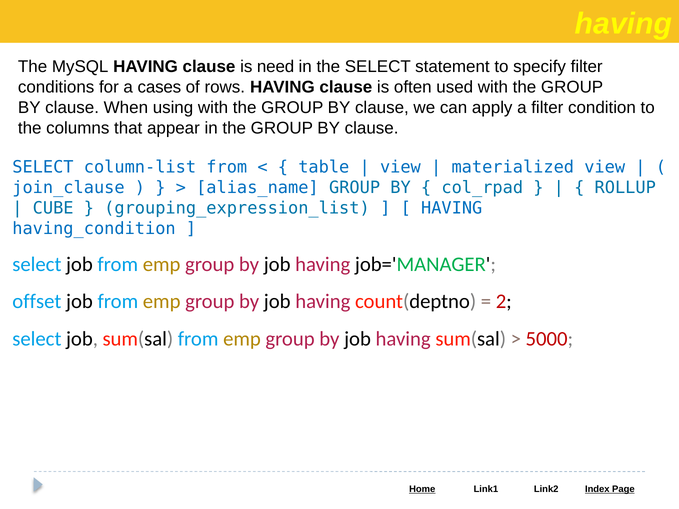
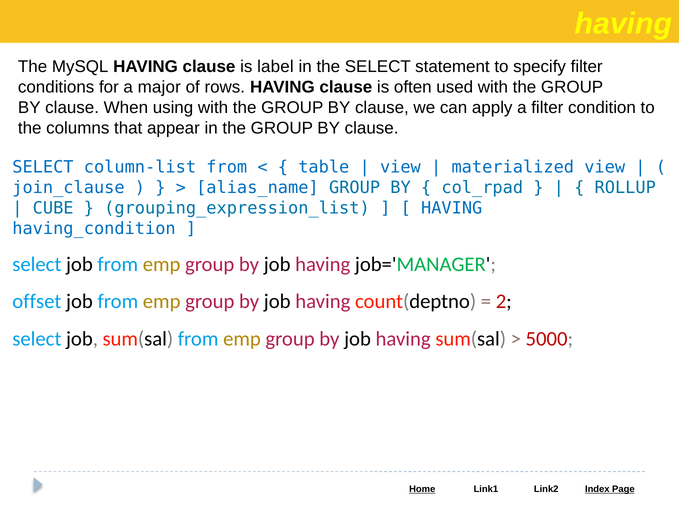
need: need -> label
cases: cases -> major
